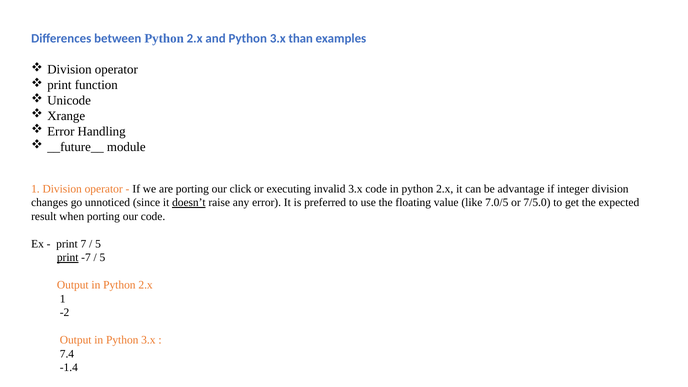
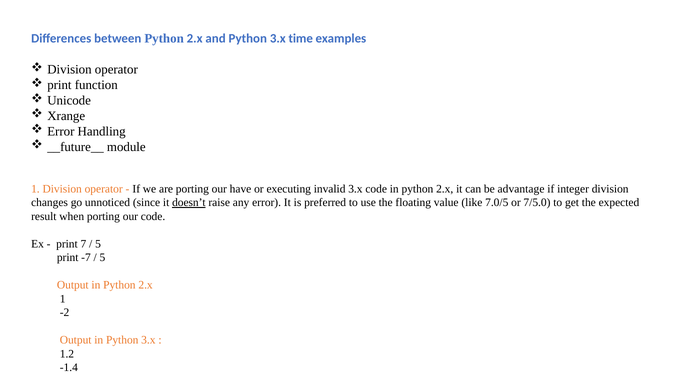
than: than -> time
click: click -> have
print at (68, 258) underline: present -> none
7.4: 7.4 -> 1.2
